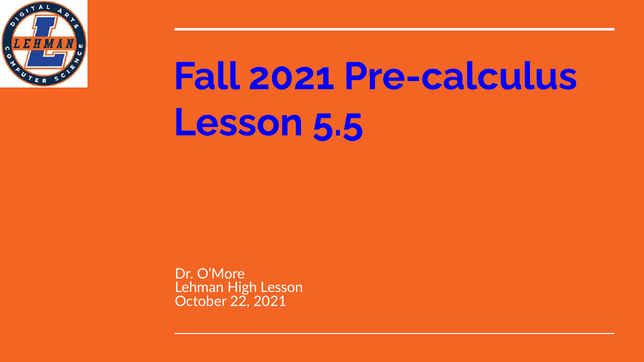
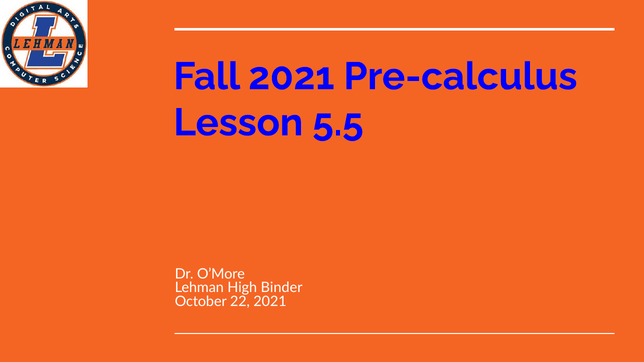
High Lesson: Lesson -> Binder
